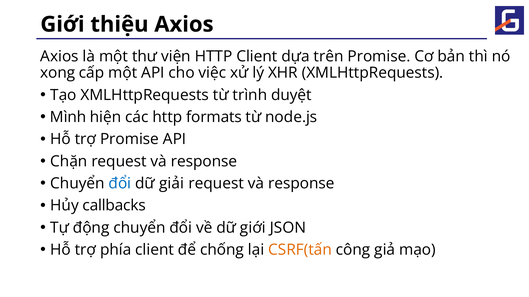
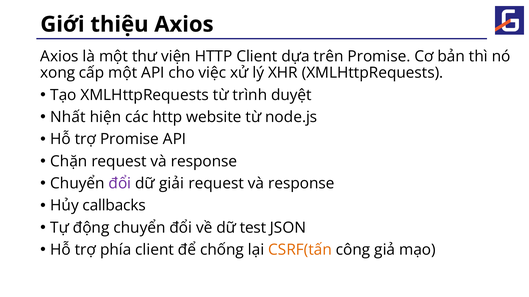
Mình: Mình -> Nhất
formats: formats -> website
đổi at (120, 184) colour: blue -> purple
dữ giới: giới -> test
